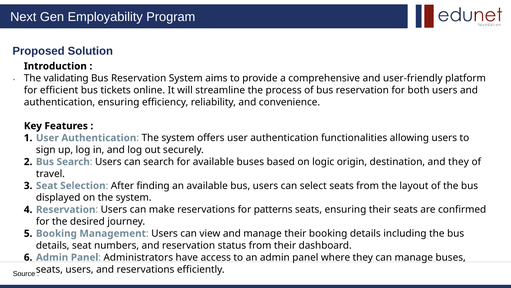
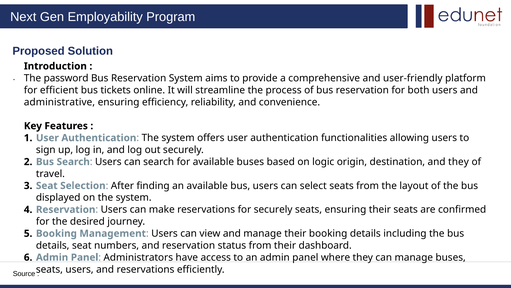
validating: validating -> password
authentication at (59, 102): authentication -> administrative
for patterns: patterns -> securely
